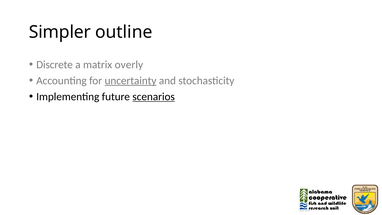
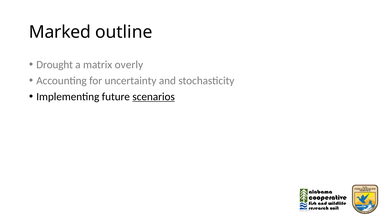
Simpler: Simpler -> Marked
Discrete: Discrete -> Drought
uncertainty underline: present -> none
